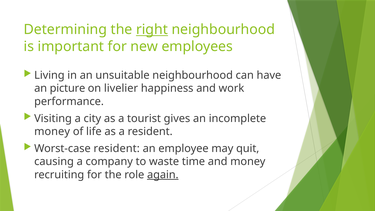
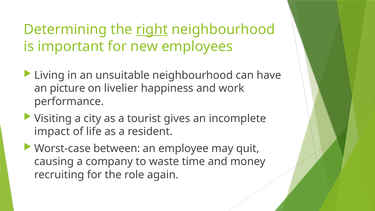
money at (52, 131): money -> impact
Worst-case resident: resident -> between
again underline: present -> none
